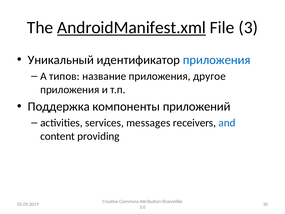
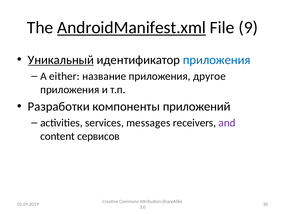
3: 3 -> 9
Уникальный underline: none -> present
типов: типов -> either
Поддержка: Поддержка -> Разработки
and colour: blue -> purple
providing: providing -> сервисов
